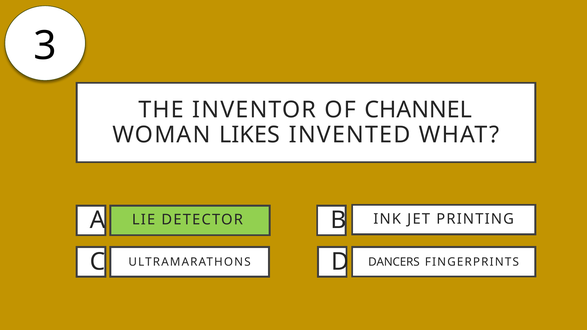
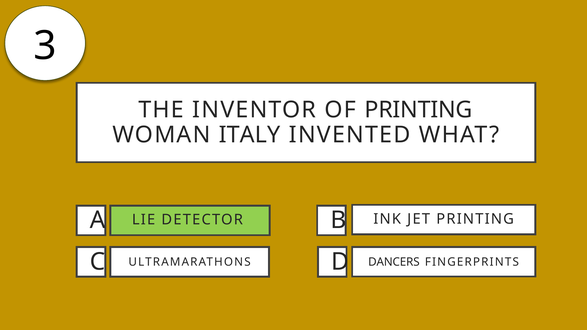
OF CHANNEL: CHANNEL -> PRINTING
LIKES: LIKES -> ITALY
